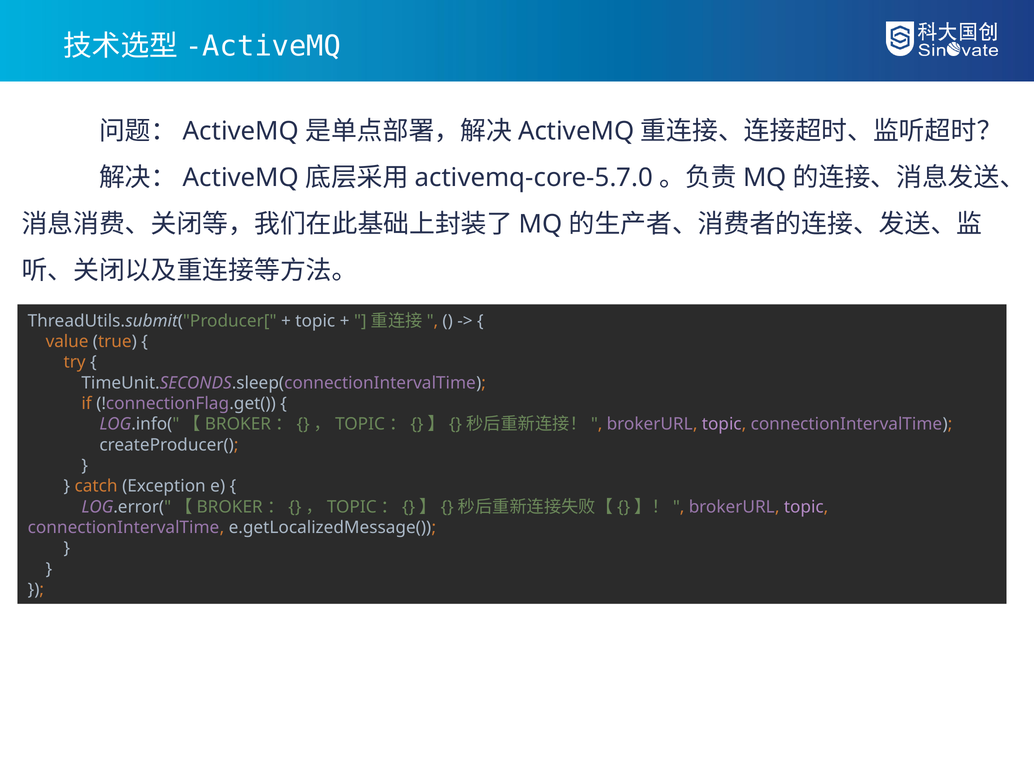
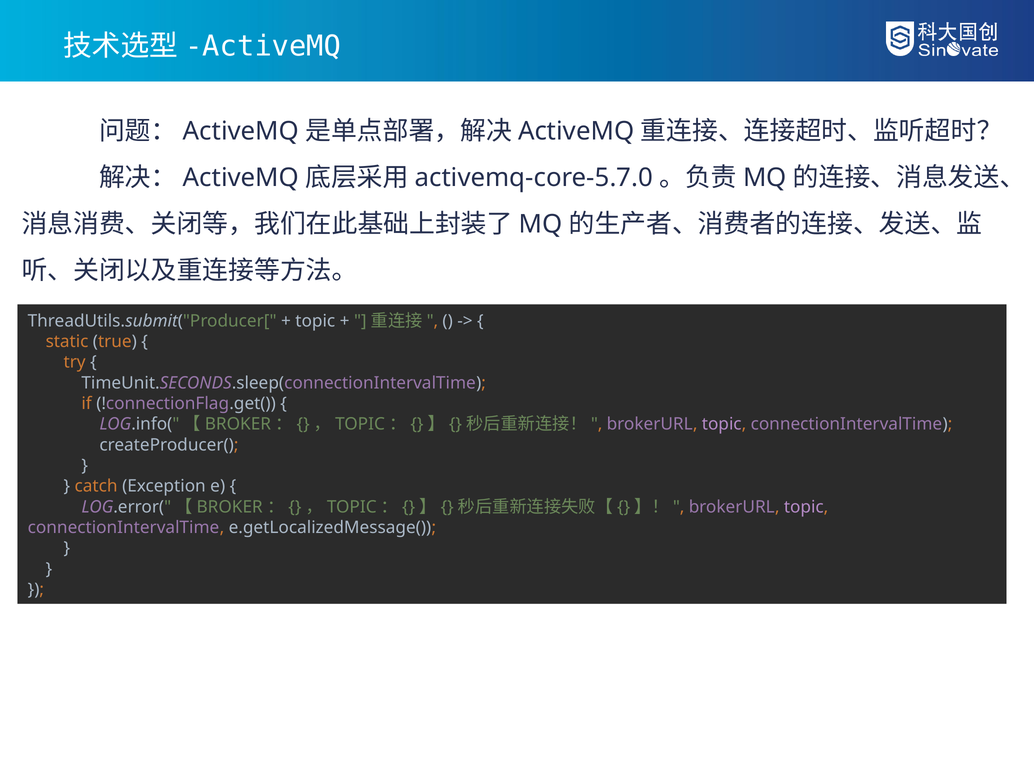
value: value -> static
